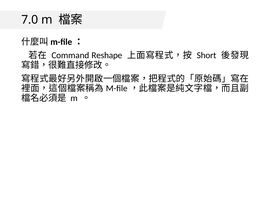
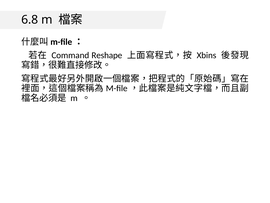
7.0: 7.0 -> 6.8
Short: Short -> Xbins
